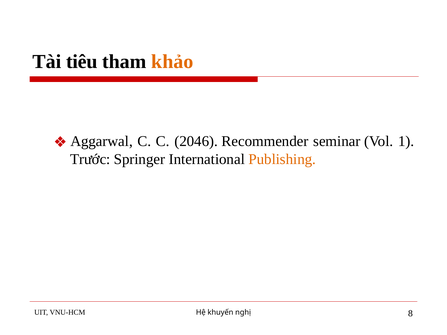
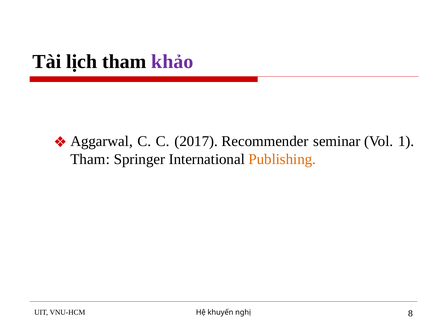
tiêu: tiêu -> lịch
khảo colour: orange -> purple
2046: 2046 -> 2017
Trước at (90, 159): Trước -> Tham
